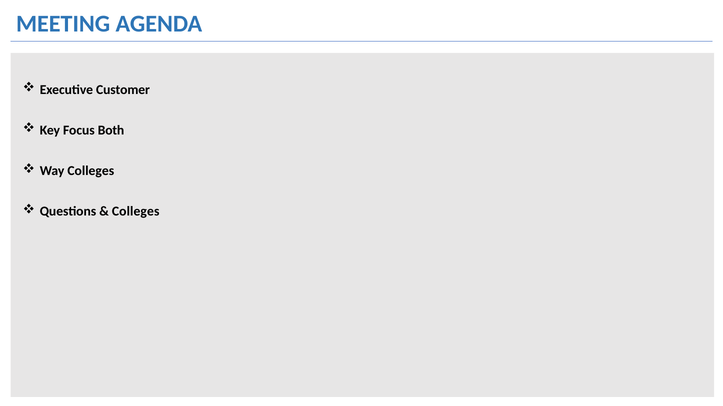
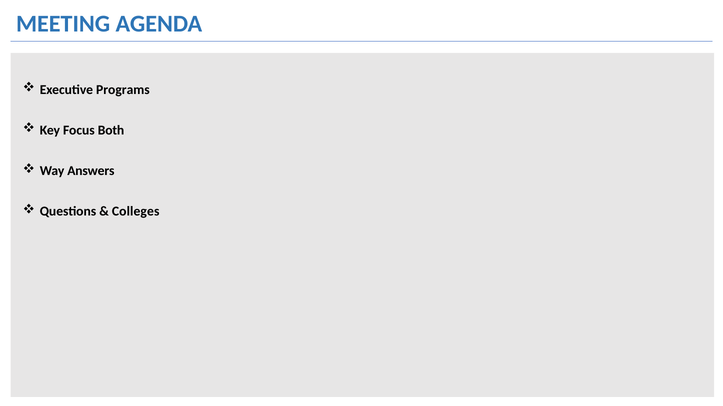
Customer: Customer -> Programs
Way Colleges: Colleges -> Answers
